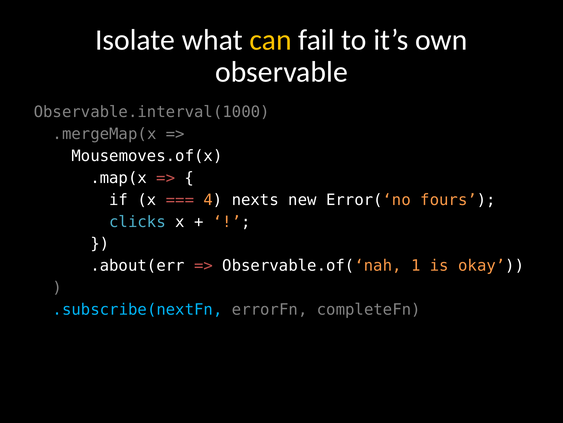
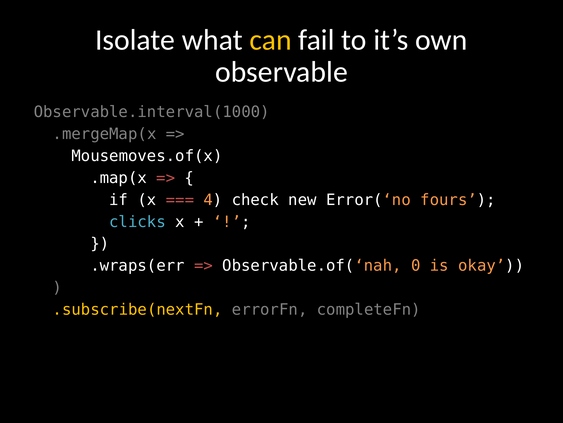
nexts: nexts -> check
.about(err: .about(err -> .wraps(err
1: 1 -> 0
.subscribe(nextFn colour: light blue -> yellow
